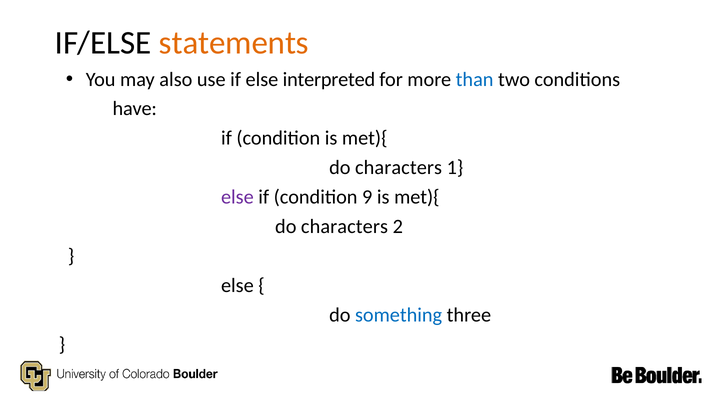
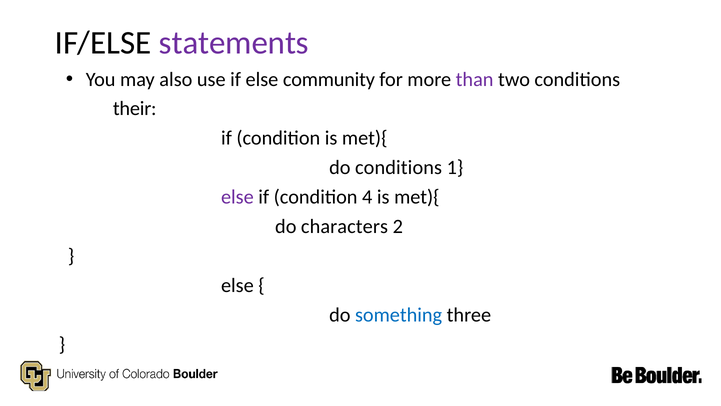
statements colour: orange -> purple
interpreted: interpreted -> community
than colour: blue -> purple
have: have -> their
characters at (399, 168): characters -> conditions
9: 9 -> 4
